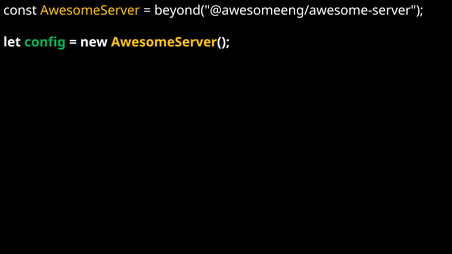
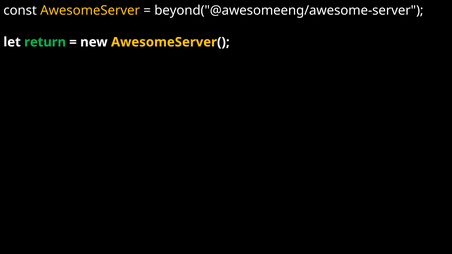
config: config -> return
